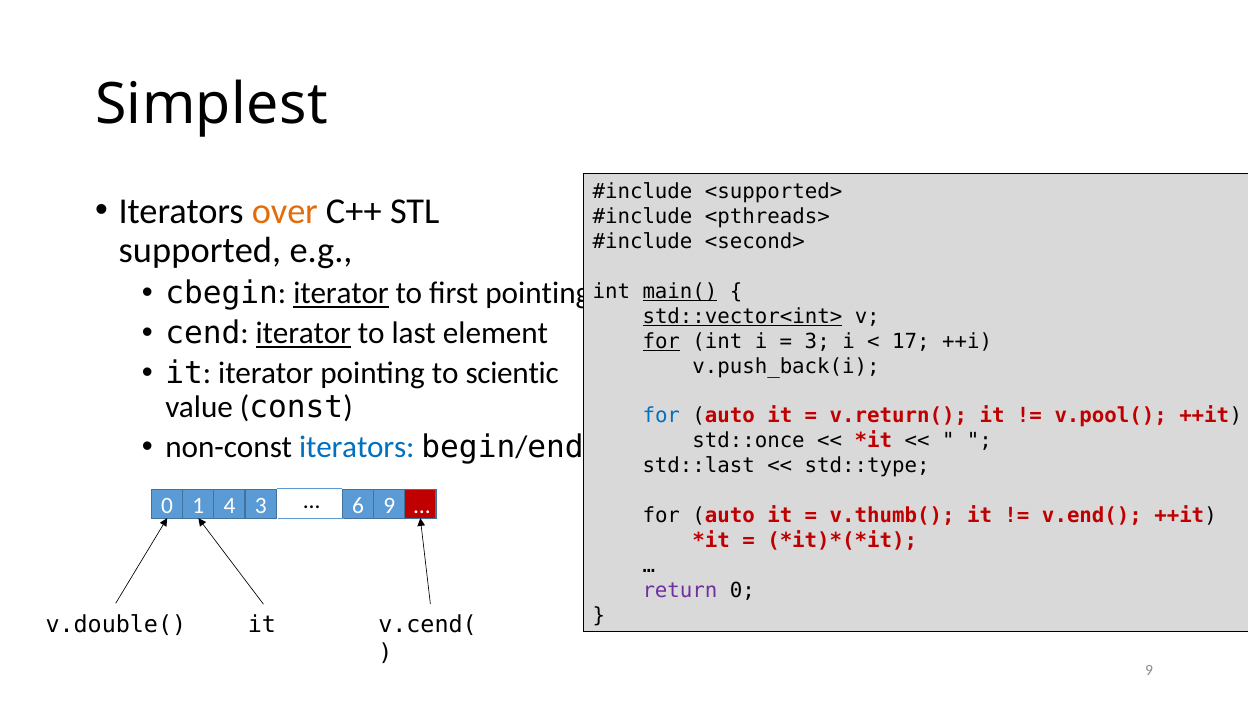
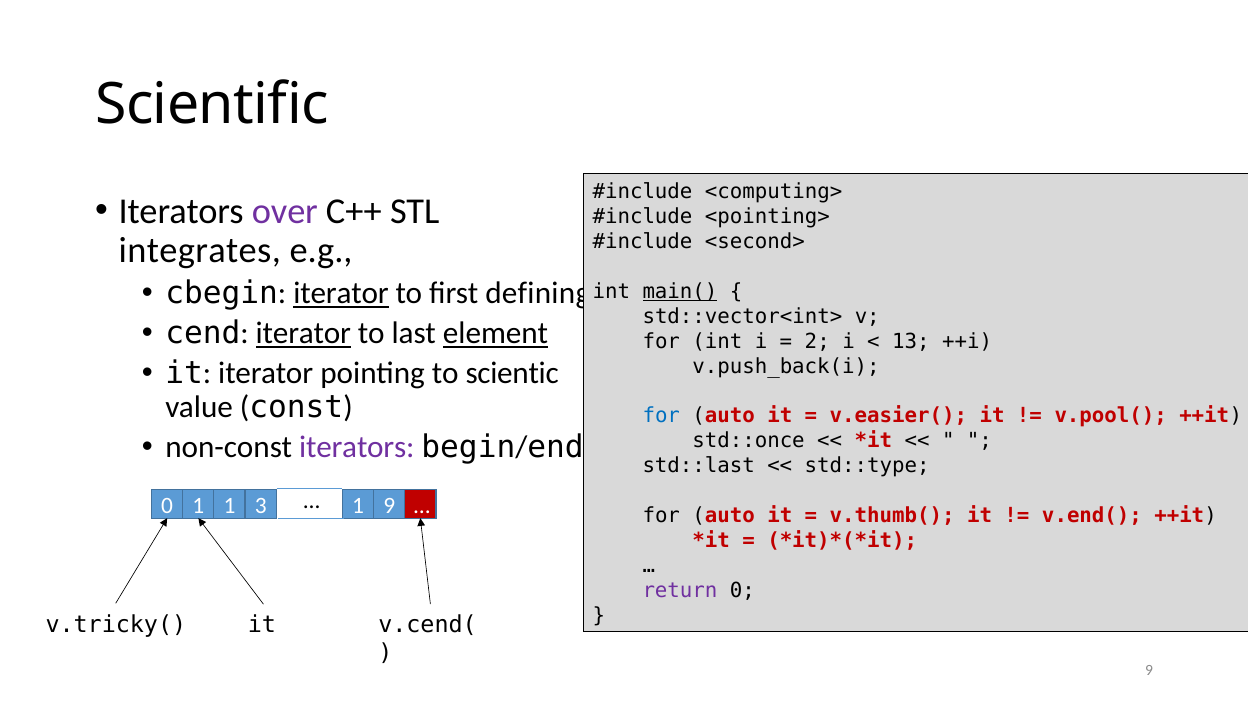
Simplest: Simplest -> Scientific
<supported>: <supported> -> <computing>
over colour: orange -> purple
<pthreads>: <pthreads> -> <pointing>
supported: supported -> integrates
first pointing: pointing -> defining
std::vector<int> underline: present -> none
element underline: none -> present
for at (661, 341) underline: present -> none
3 at (817, 341): 3 -> 2
17: 17 -> 13
v.return(: v.return( -> v.easier(
iterators at (357, 448) colour: blue -> purple
1 4: 4 -> 1
3 6: 6 -> 1
v.double(: v.double( -> v.tricky(
